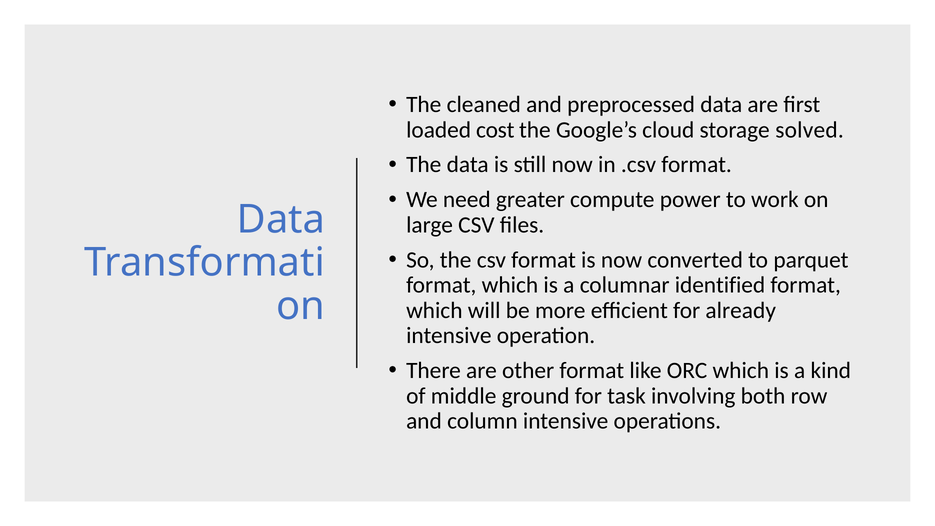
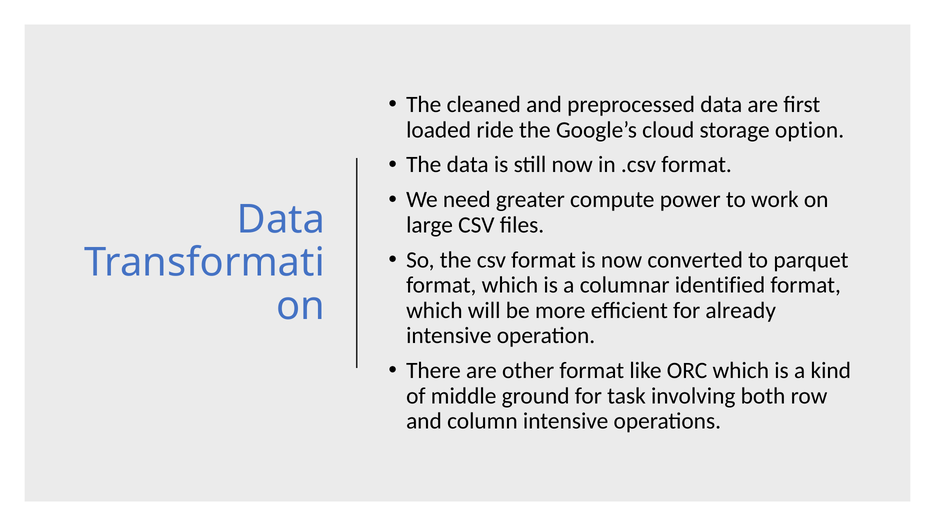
cost: cost -> ride
solved: solved -> option
